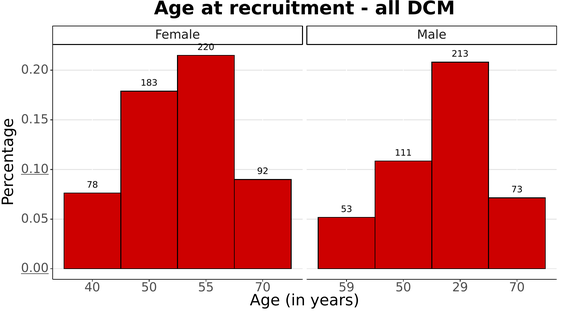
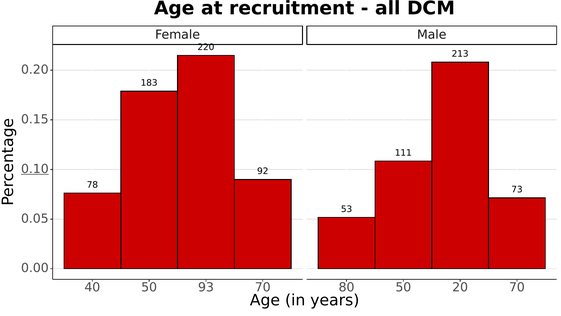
0.00 underline: present -> none
55: 55 -> 93
59: 59 -> 80
29: 29 -> 20
